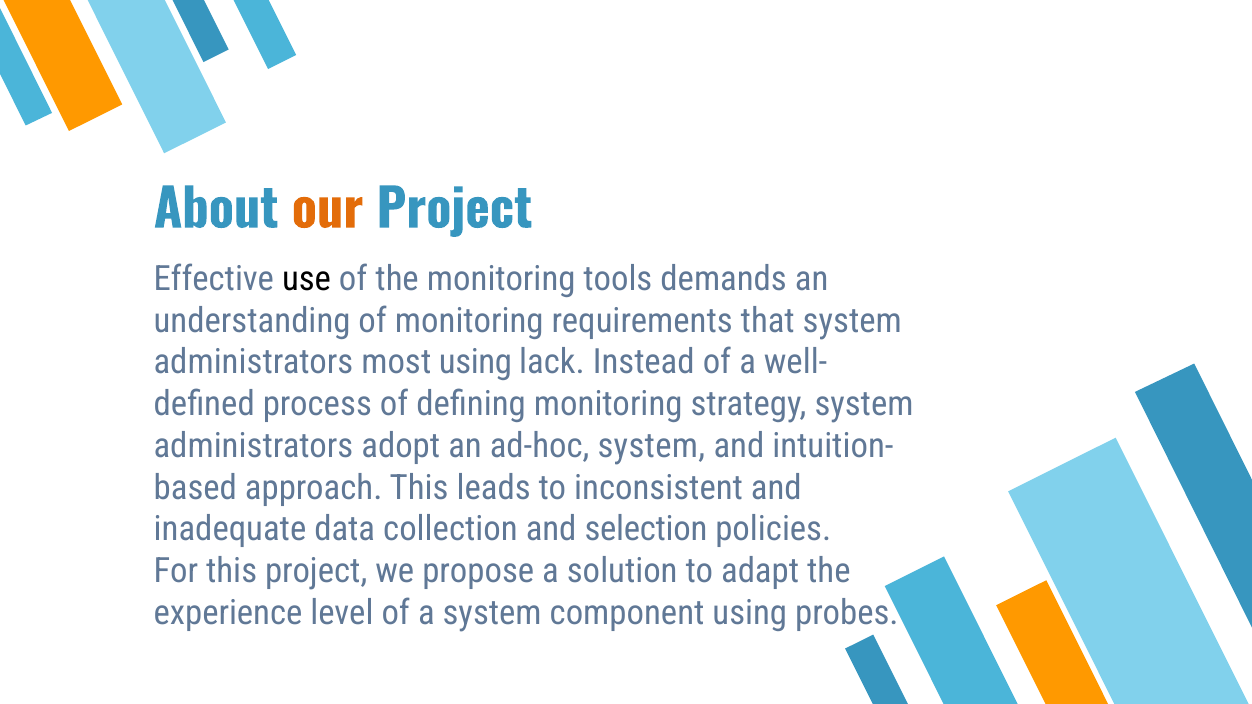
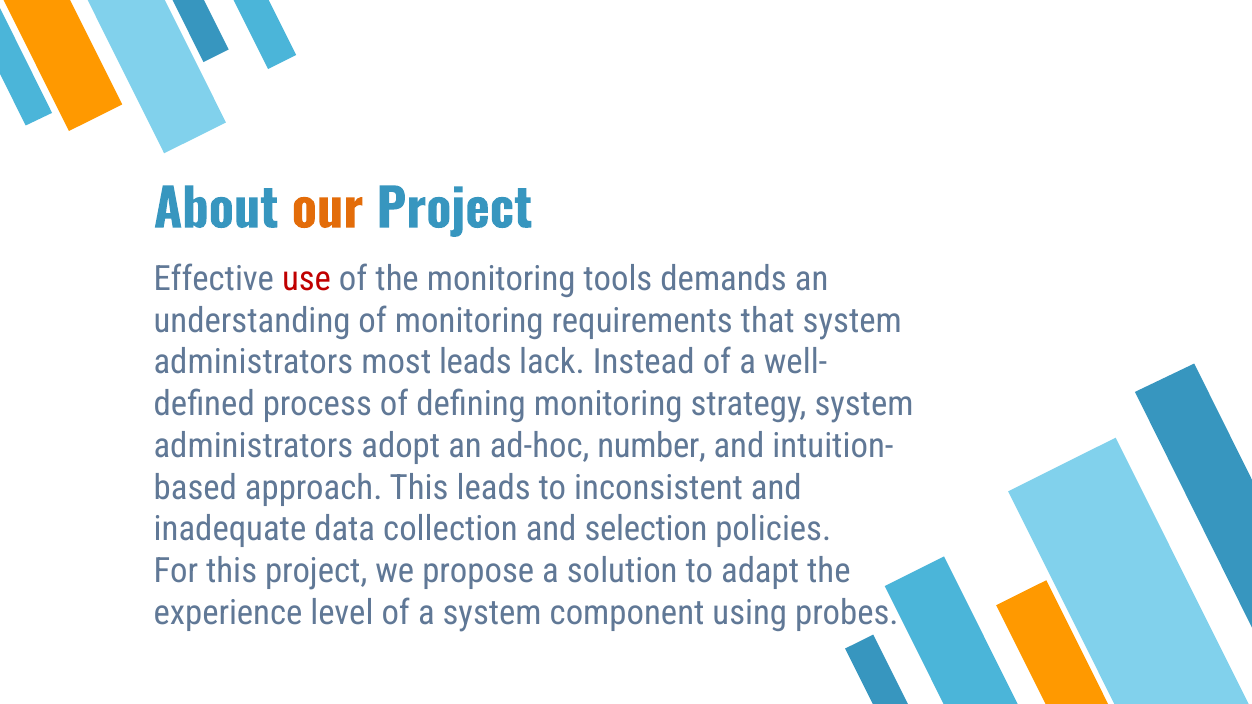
use colour: black -> red
most using: using -> leads
ad-hoc system: system -> number
